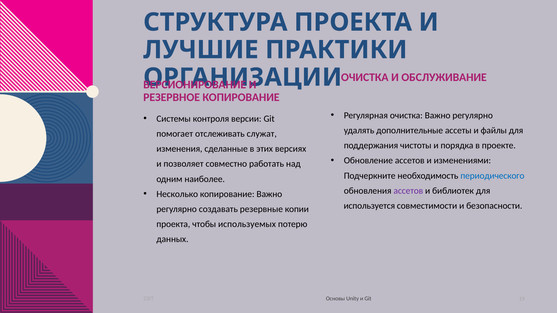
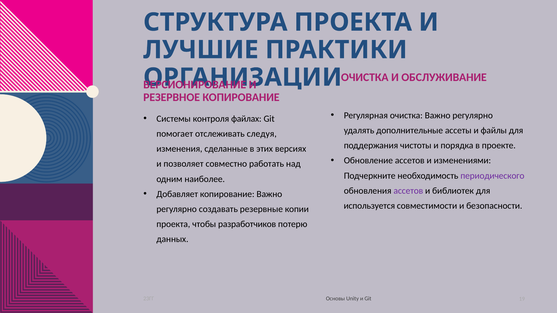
версии: версии -> файлах
служат: служат -> следуя
периодического colour: blue -> purple
Несколько: Несколько -> Добавляет
используемых: используемых -> разработчиков
